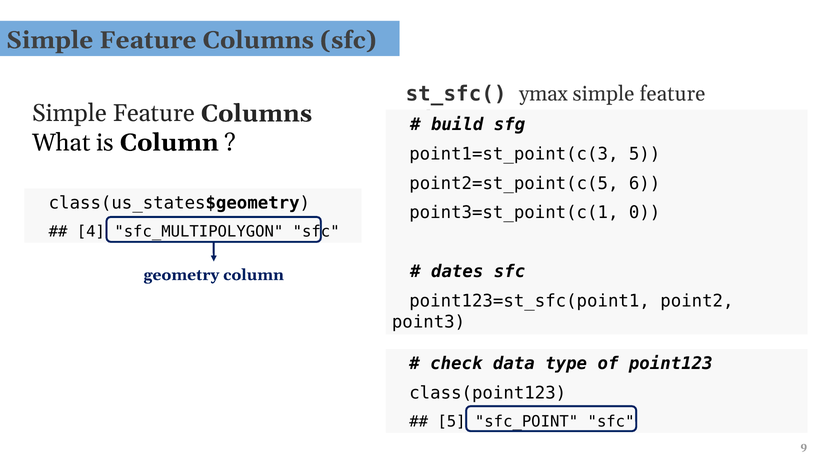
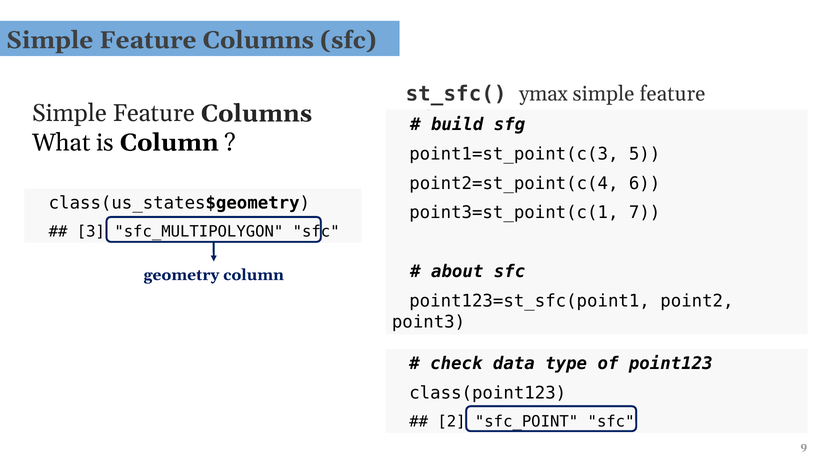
point2=st_point(c(5: point2=st_point(c(5 -> point2=st_point(c(4
0: 0 -> 7
4: 4 -> 3
dates: dates -> about
5 at (451, 422): 5 -> 2
